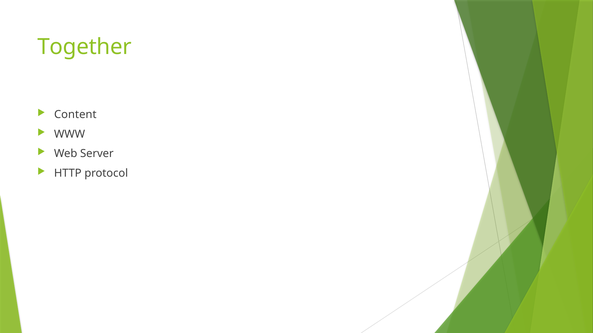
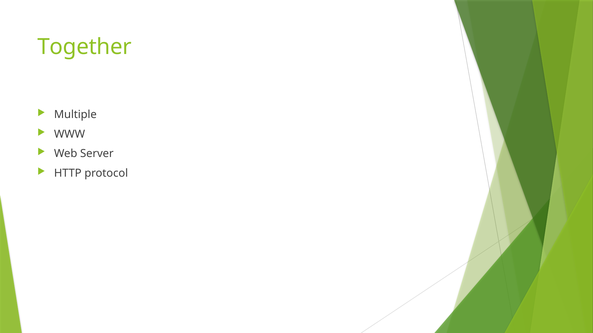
Content: Content -> Multiple
